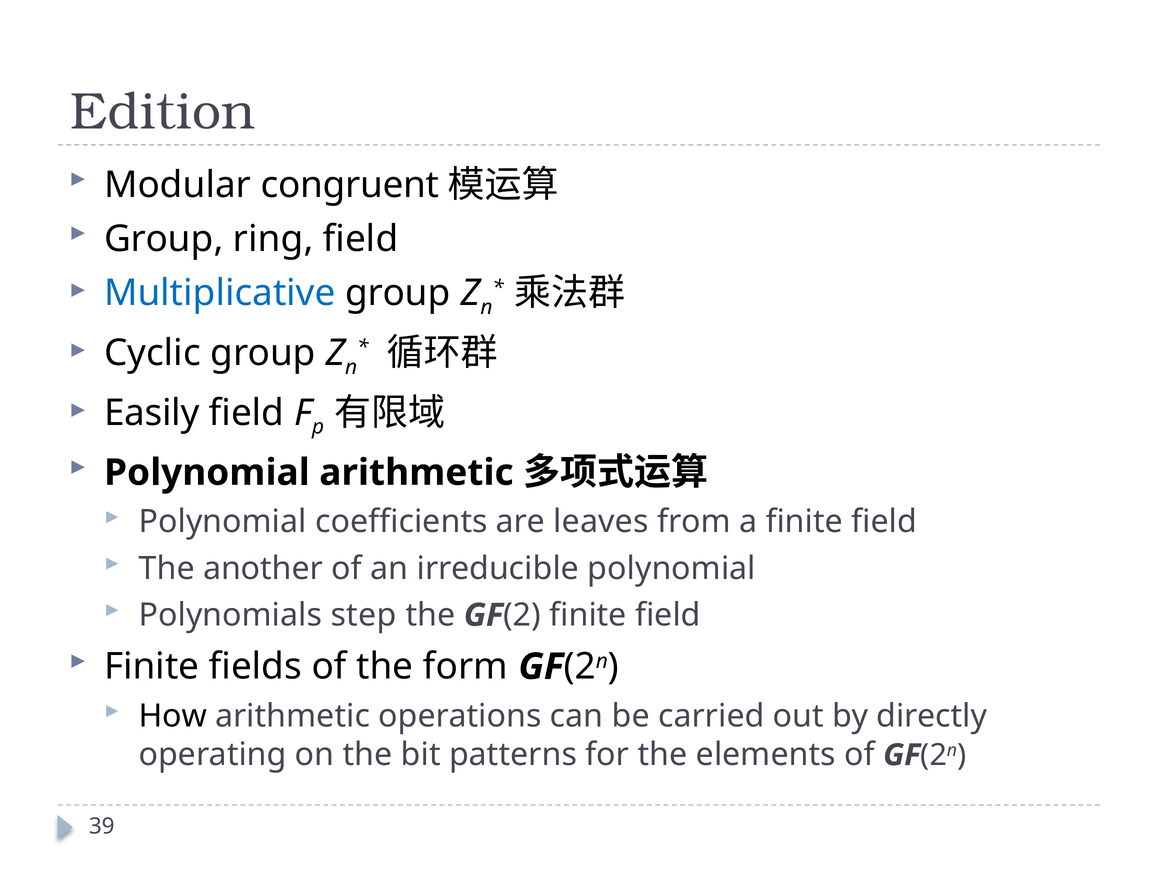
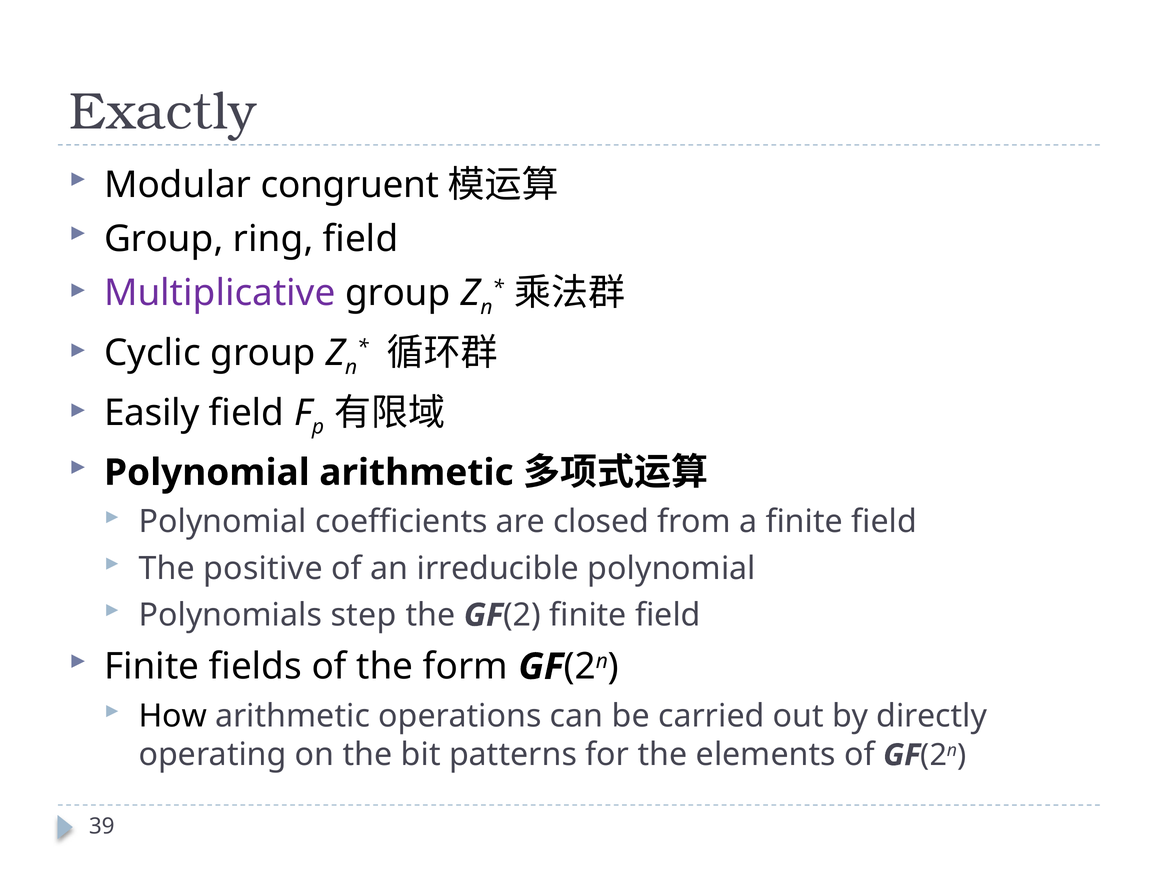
Edition: Edition -> Exactly
Multiplicative colour: blue -> purple
leaves: leaves -> closed
another: another -> positive
